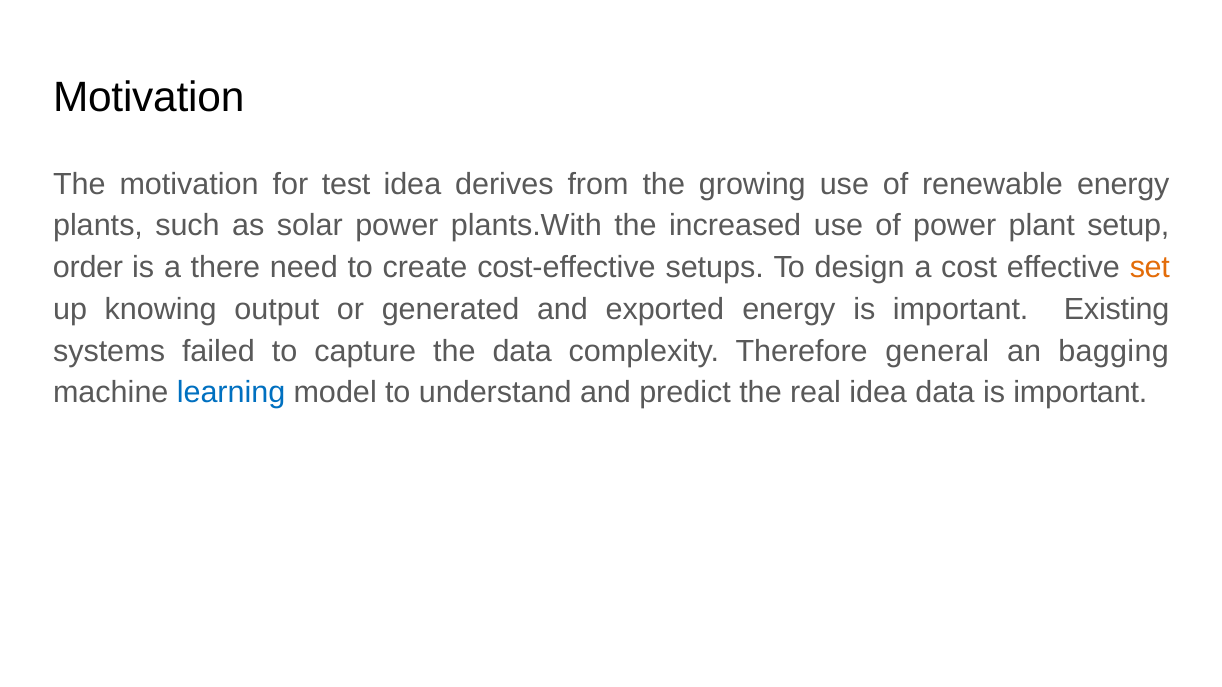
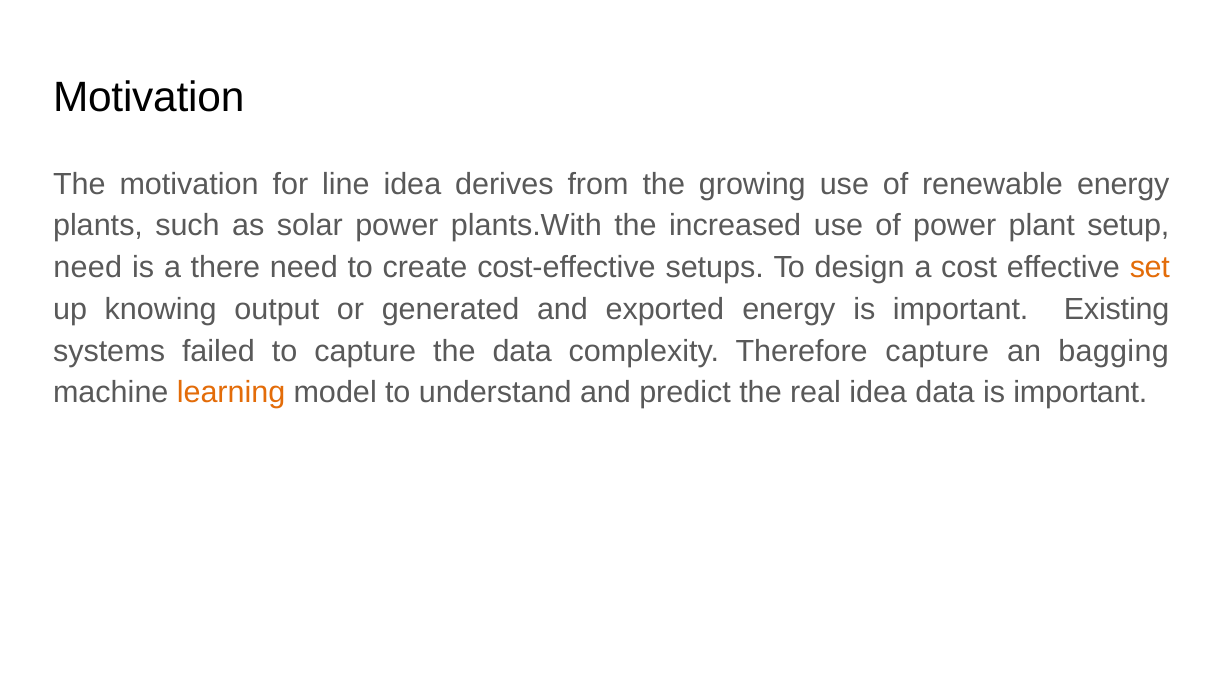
test: test -> line
order at (88, 268): order -> need
Therefore general: general -> capture
learning colour: blue -> orange
